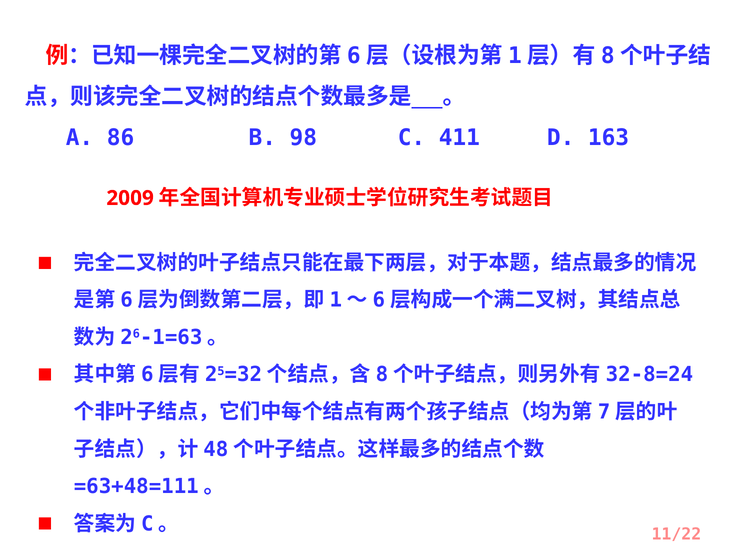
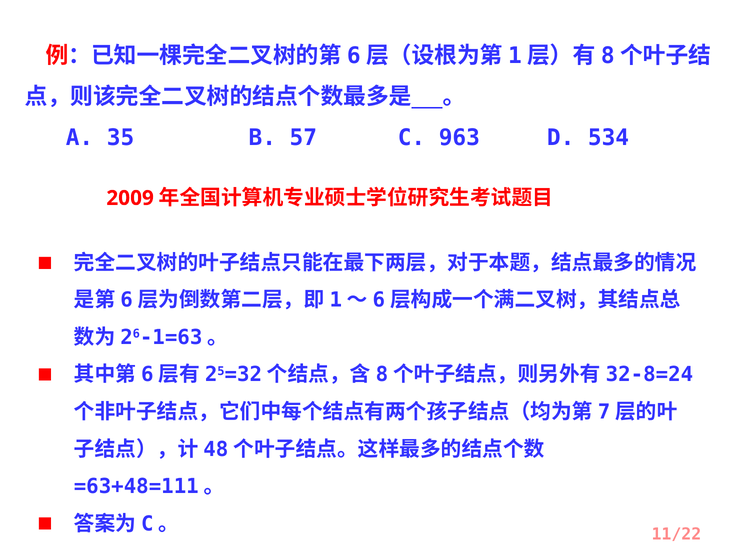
86: 86 -> 35
98: 98 -> 57
411: 411 -> 963
163: 163 -> 534
